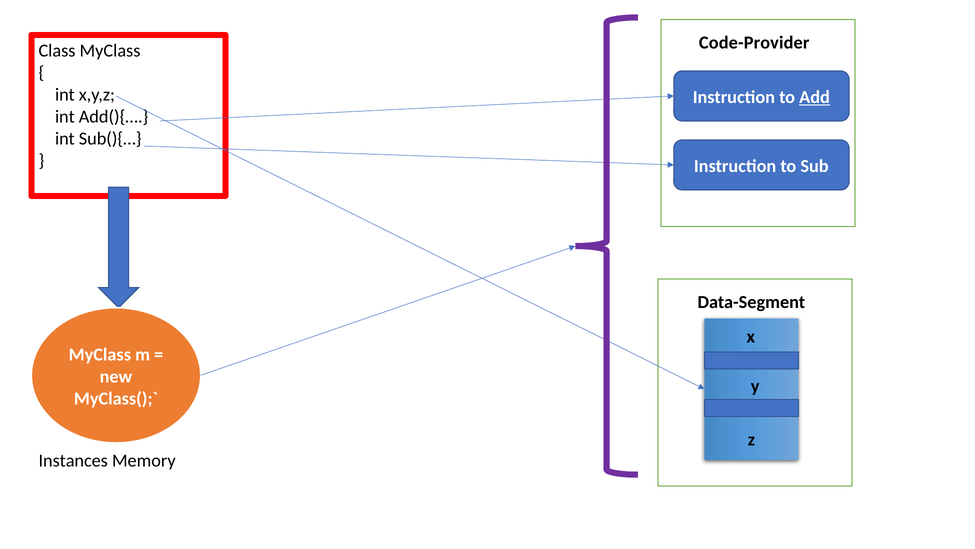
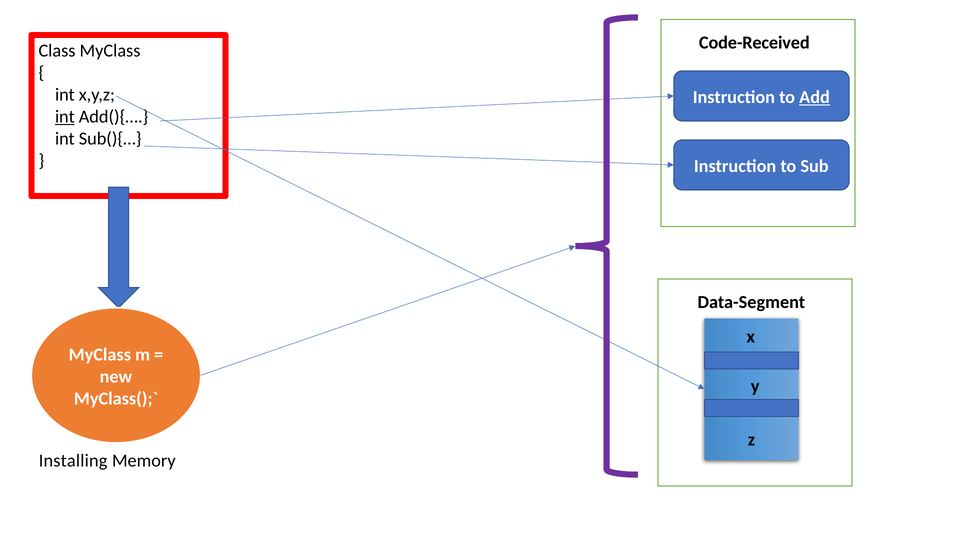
Code-Provider: Code-Provider -> Code-Received
int at (65, 117) underline: none -> present
Instances: Instances -> Installing
